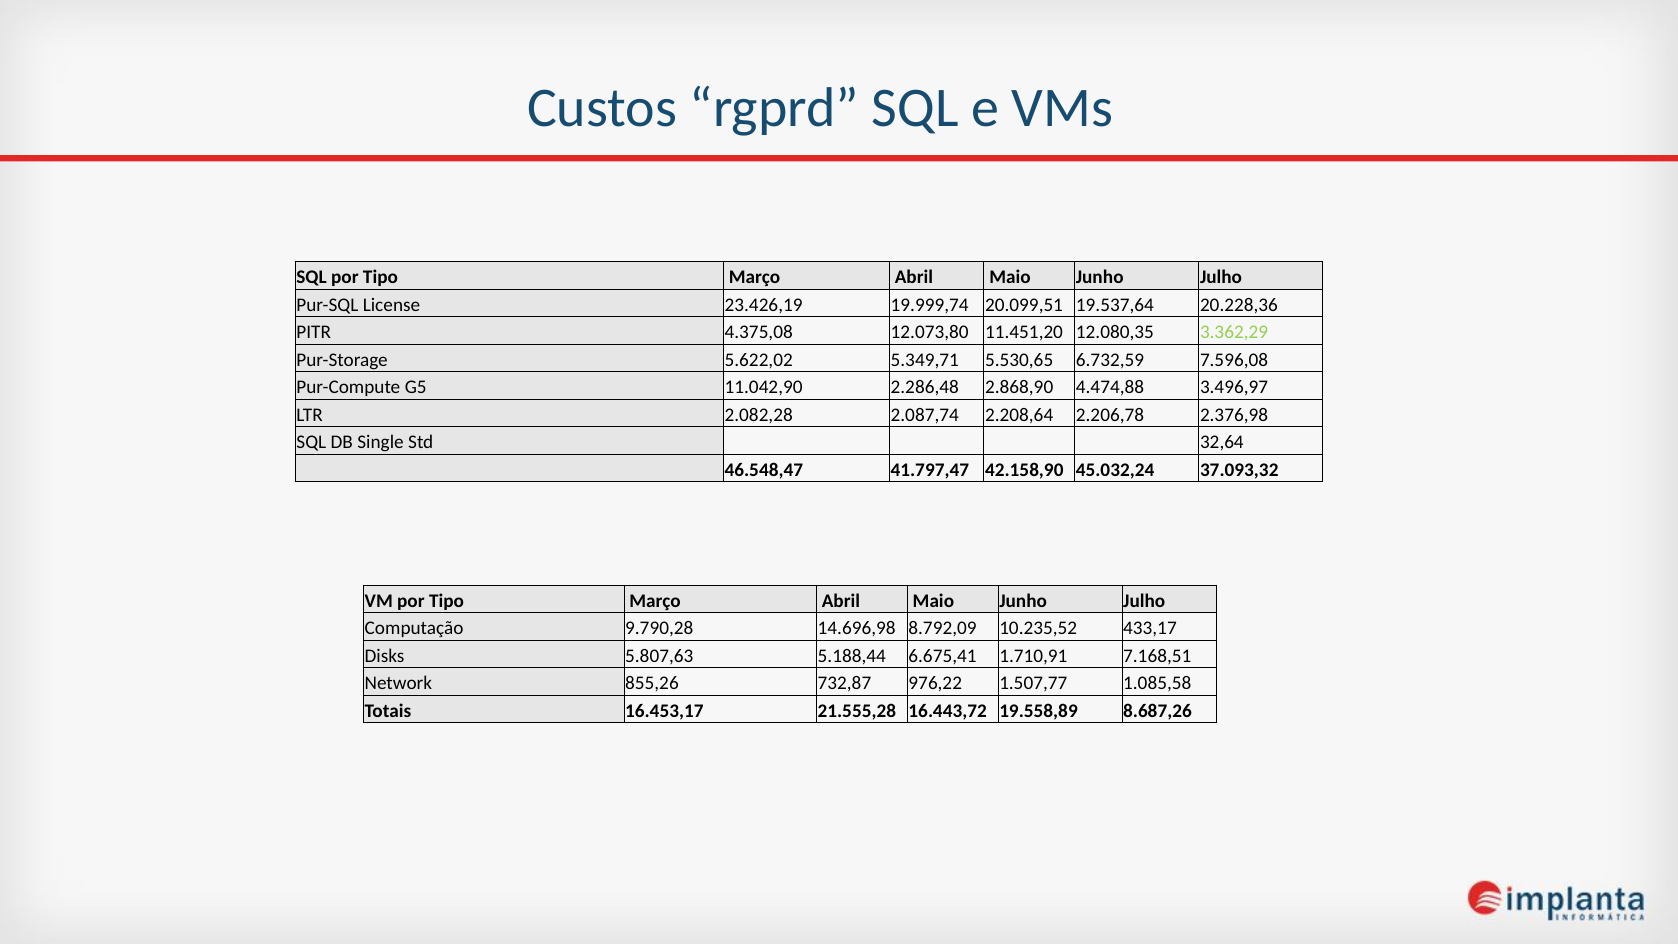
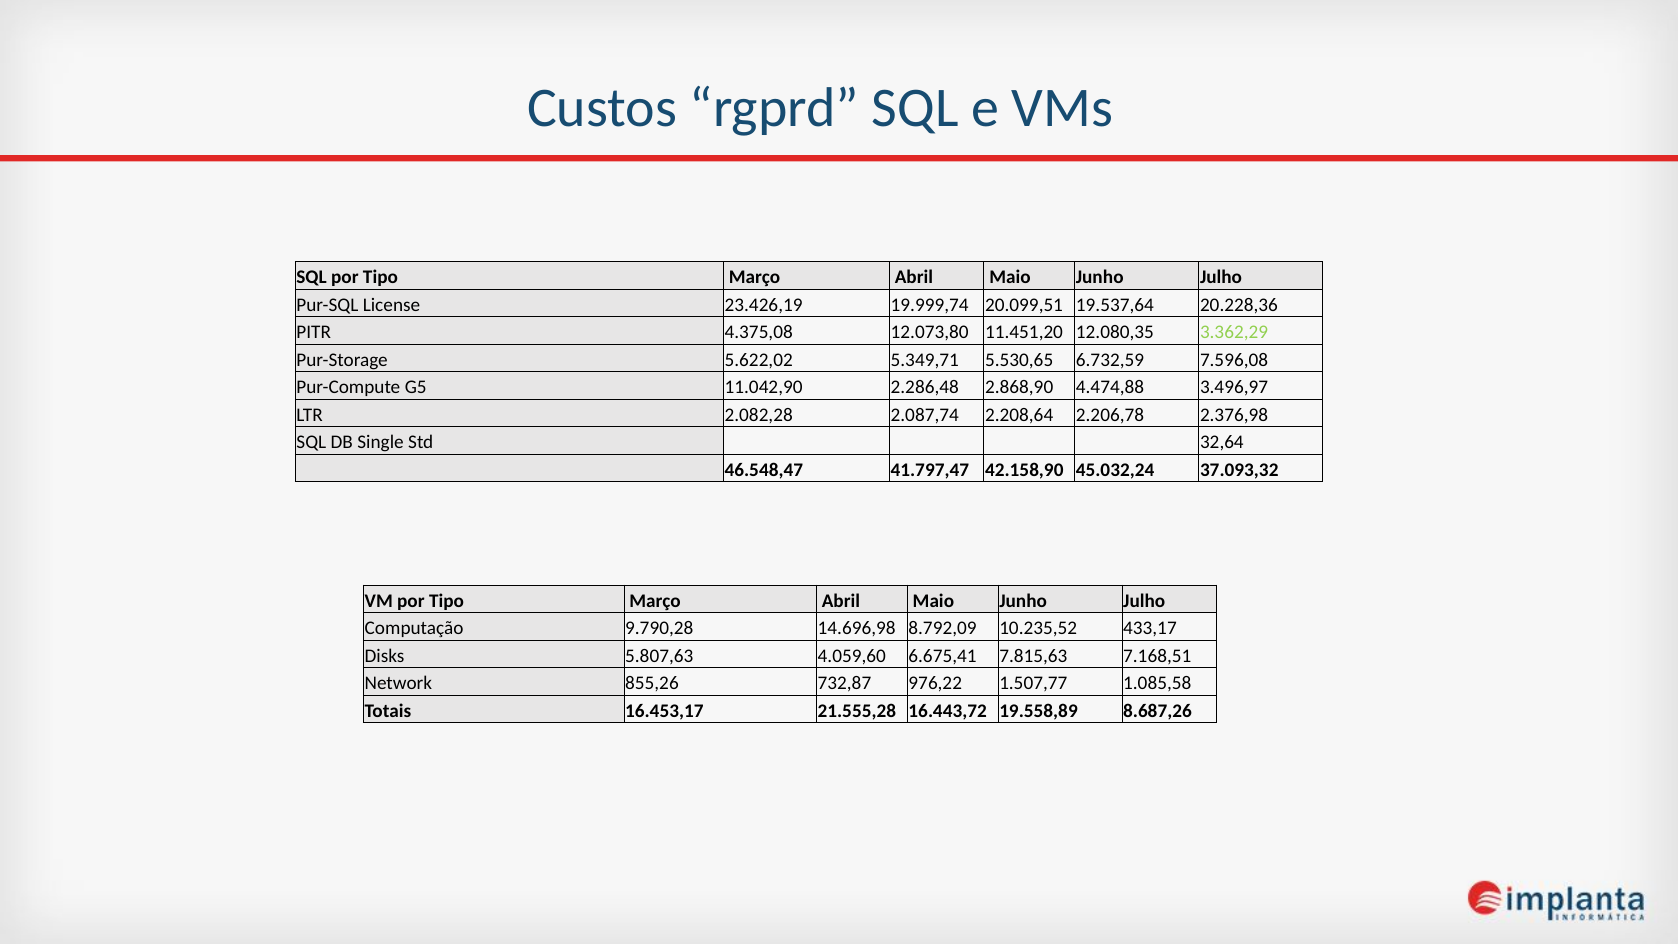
5.188,44: 5.188,44 -> 4.059,60
1.710,91: 1.710,91 -> 7.815,63
